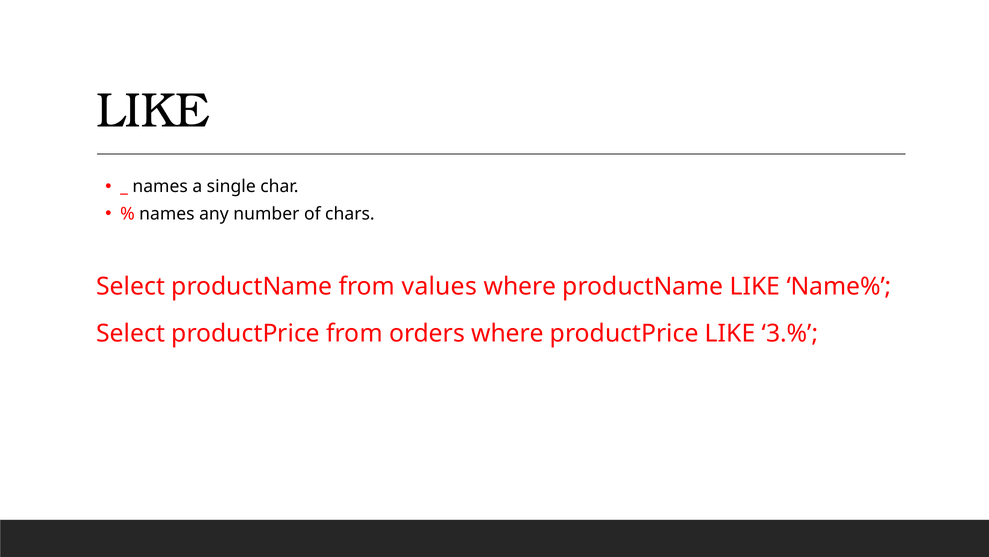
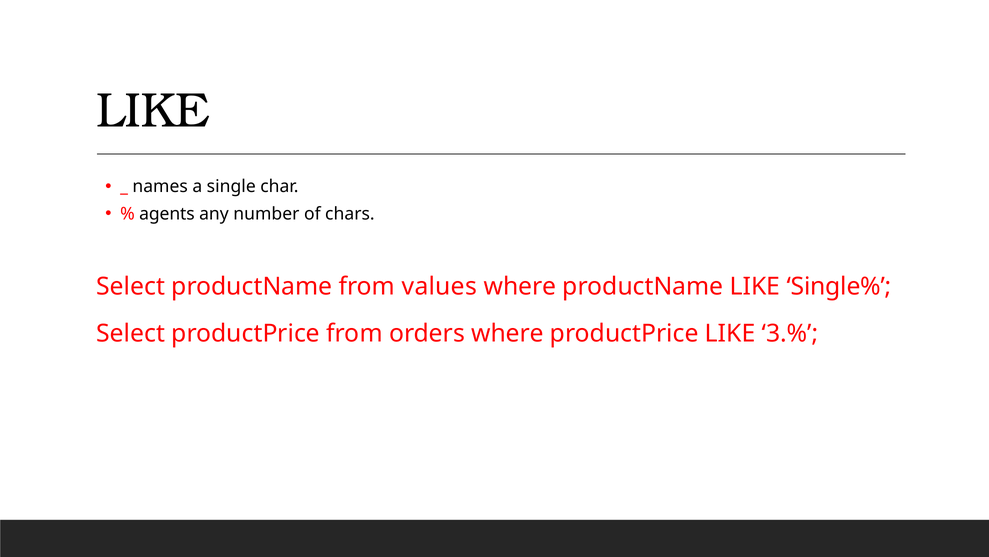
names at (167, 214): names -> agents
Name%: Name% -> Single%
